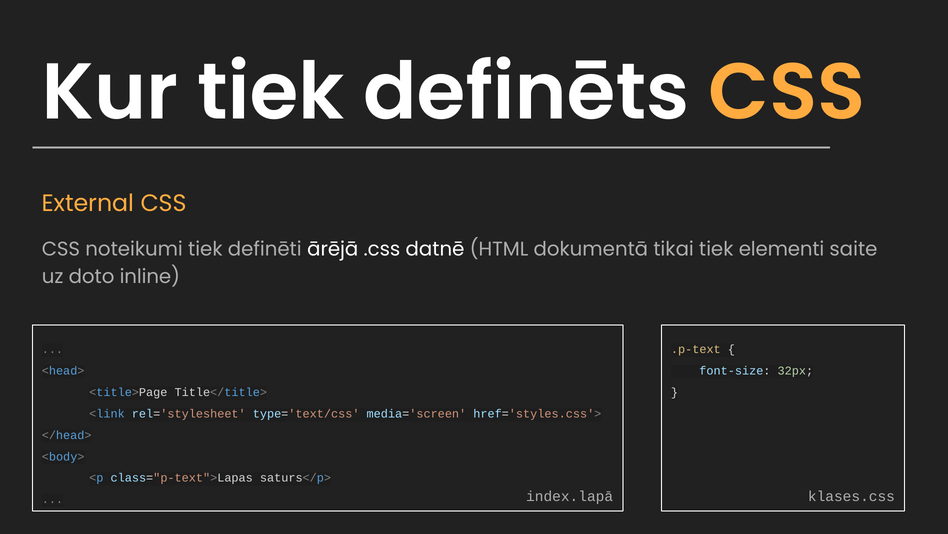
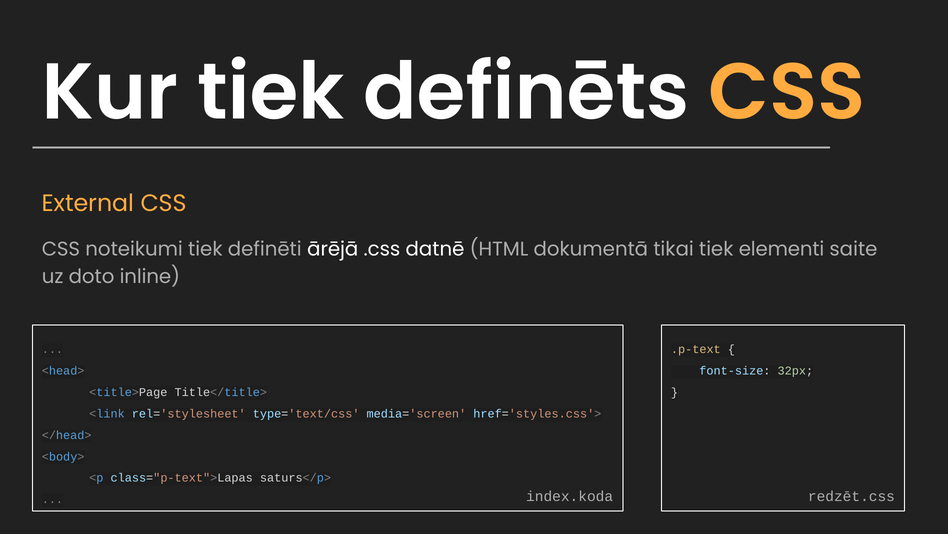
klases.css: klases.css -> redzēt.css
index.lapā: index.lapā -> index.koda
